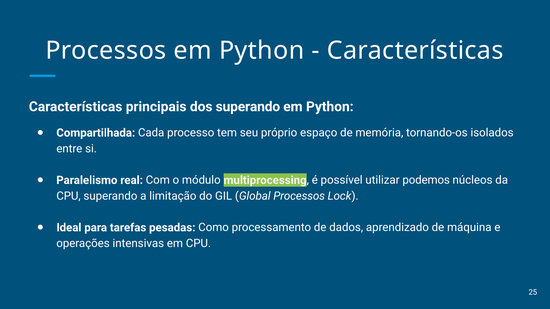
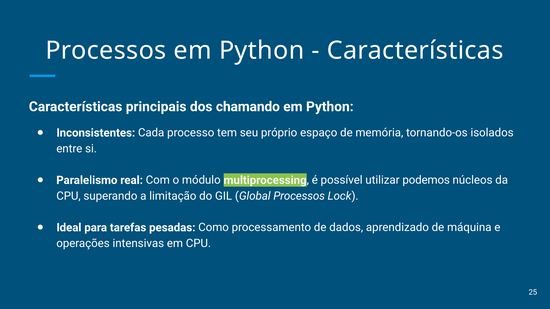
dos superando: superando -> chamando
Compartilhada: Compartilhada -> Inconsistentes
